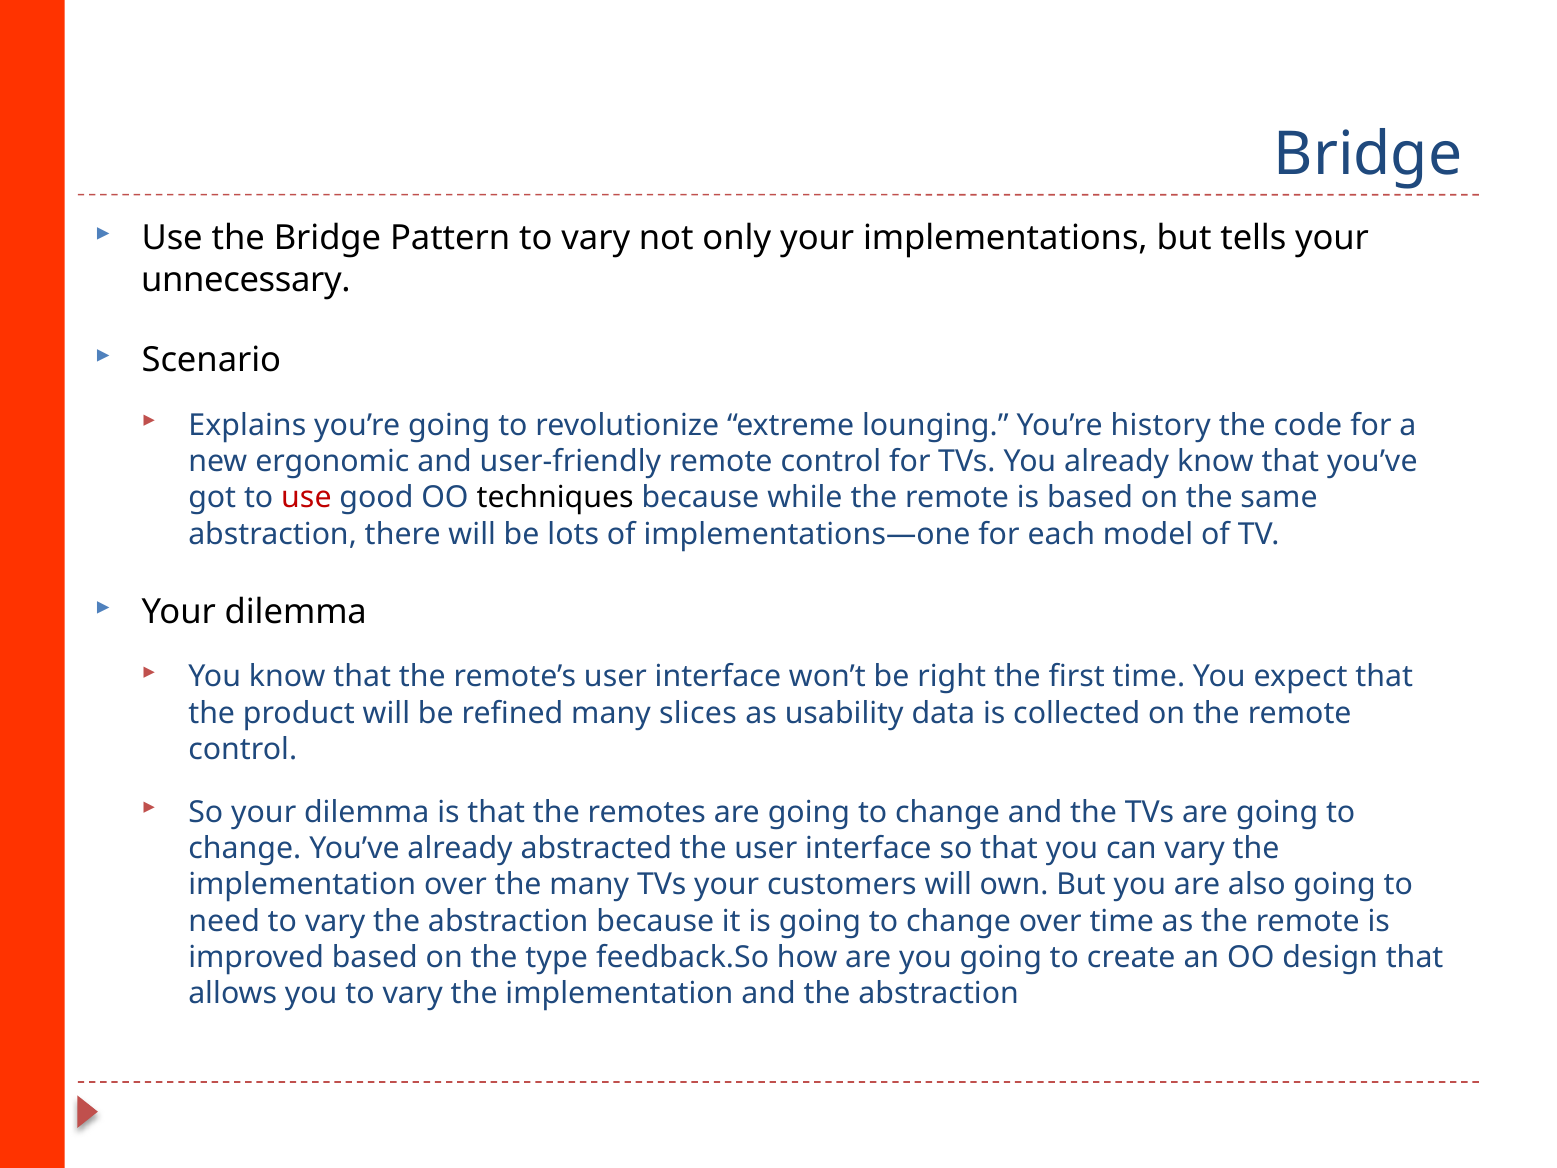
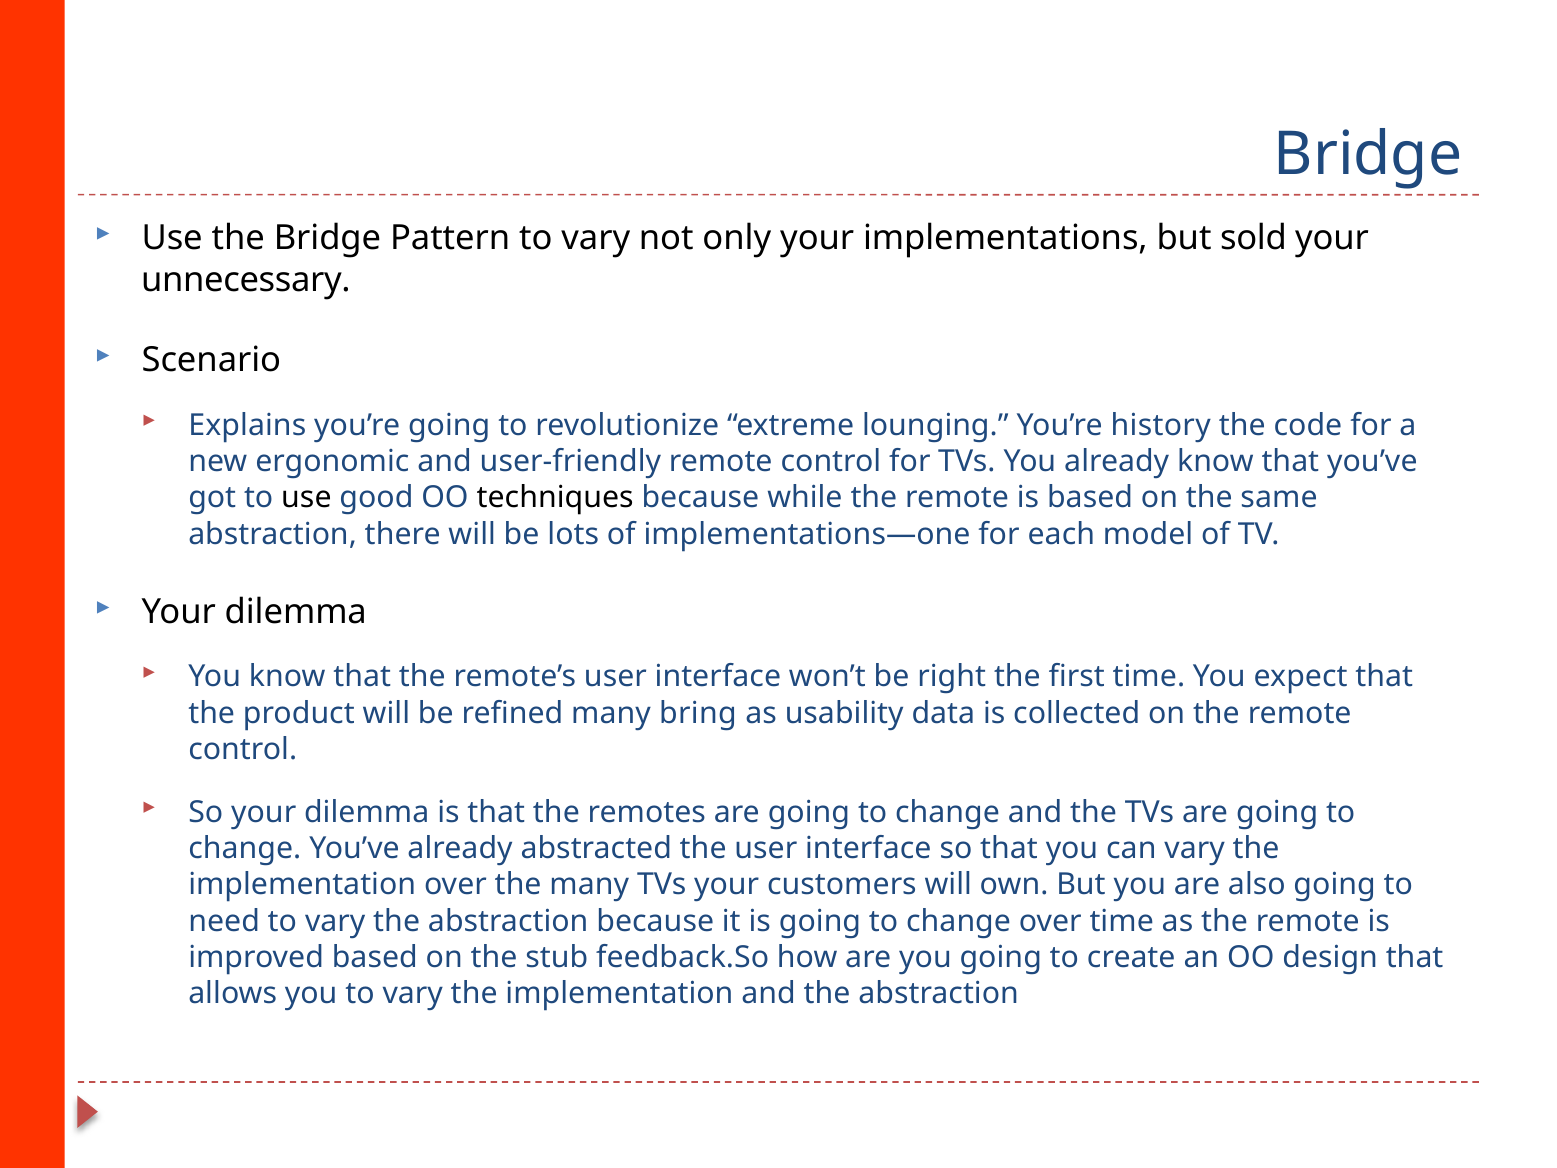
tells: tells -> sold
use at (306, 498) colour: red -> black
slices: slices -> bring
type: type -> stub
